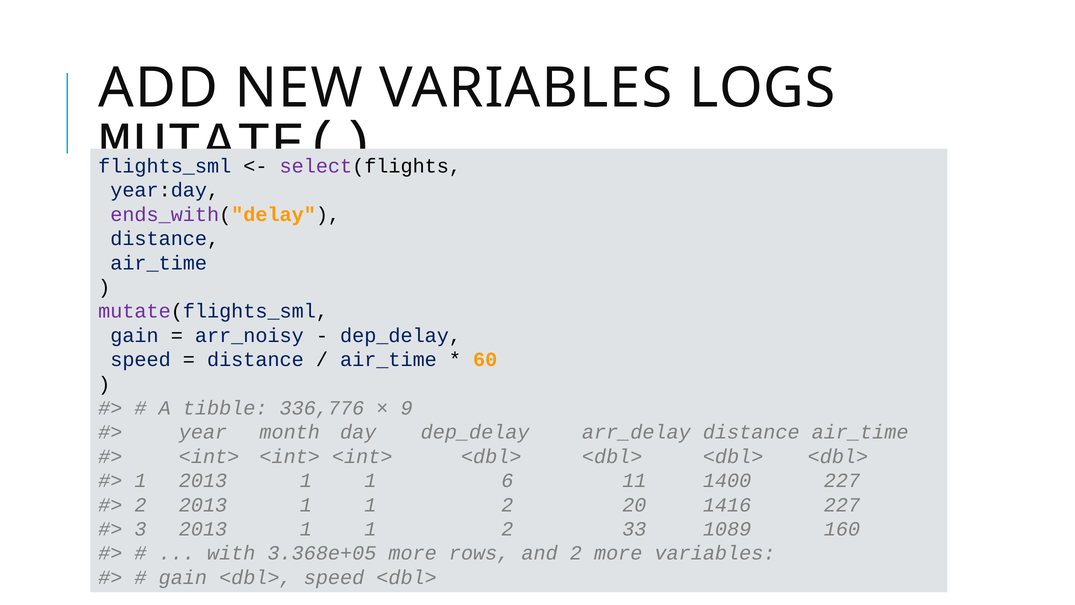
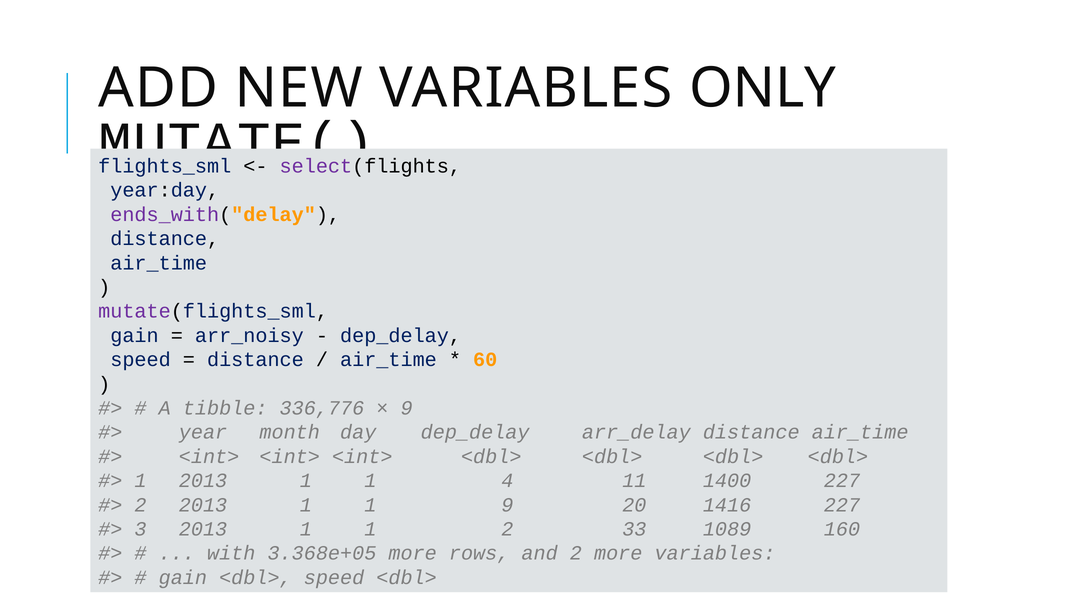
LOGS: LOGS -> ONLY
6: 6 -> 4
2 at (507, 505): 2 -> 9
